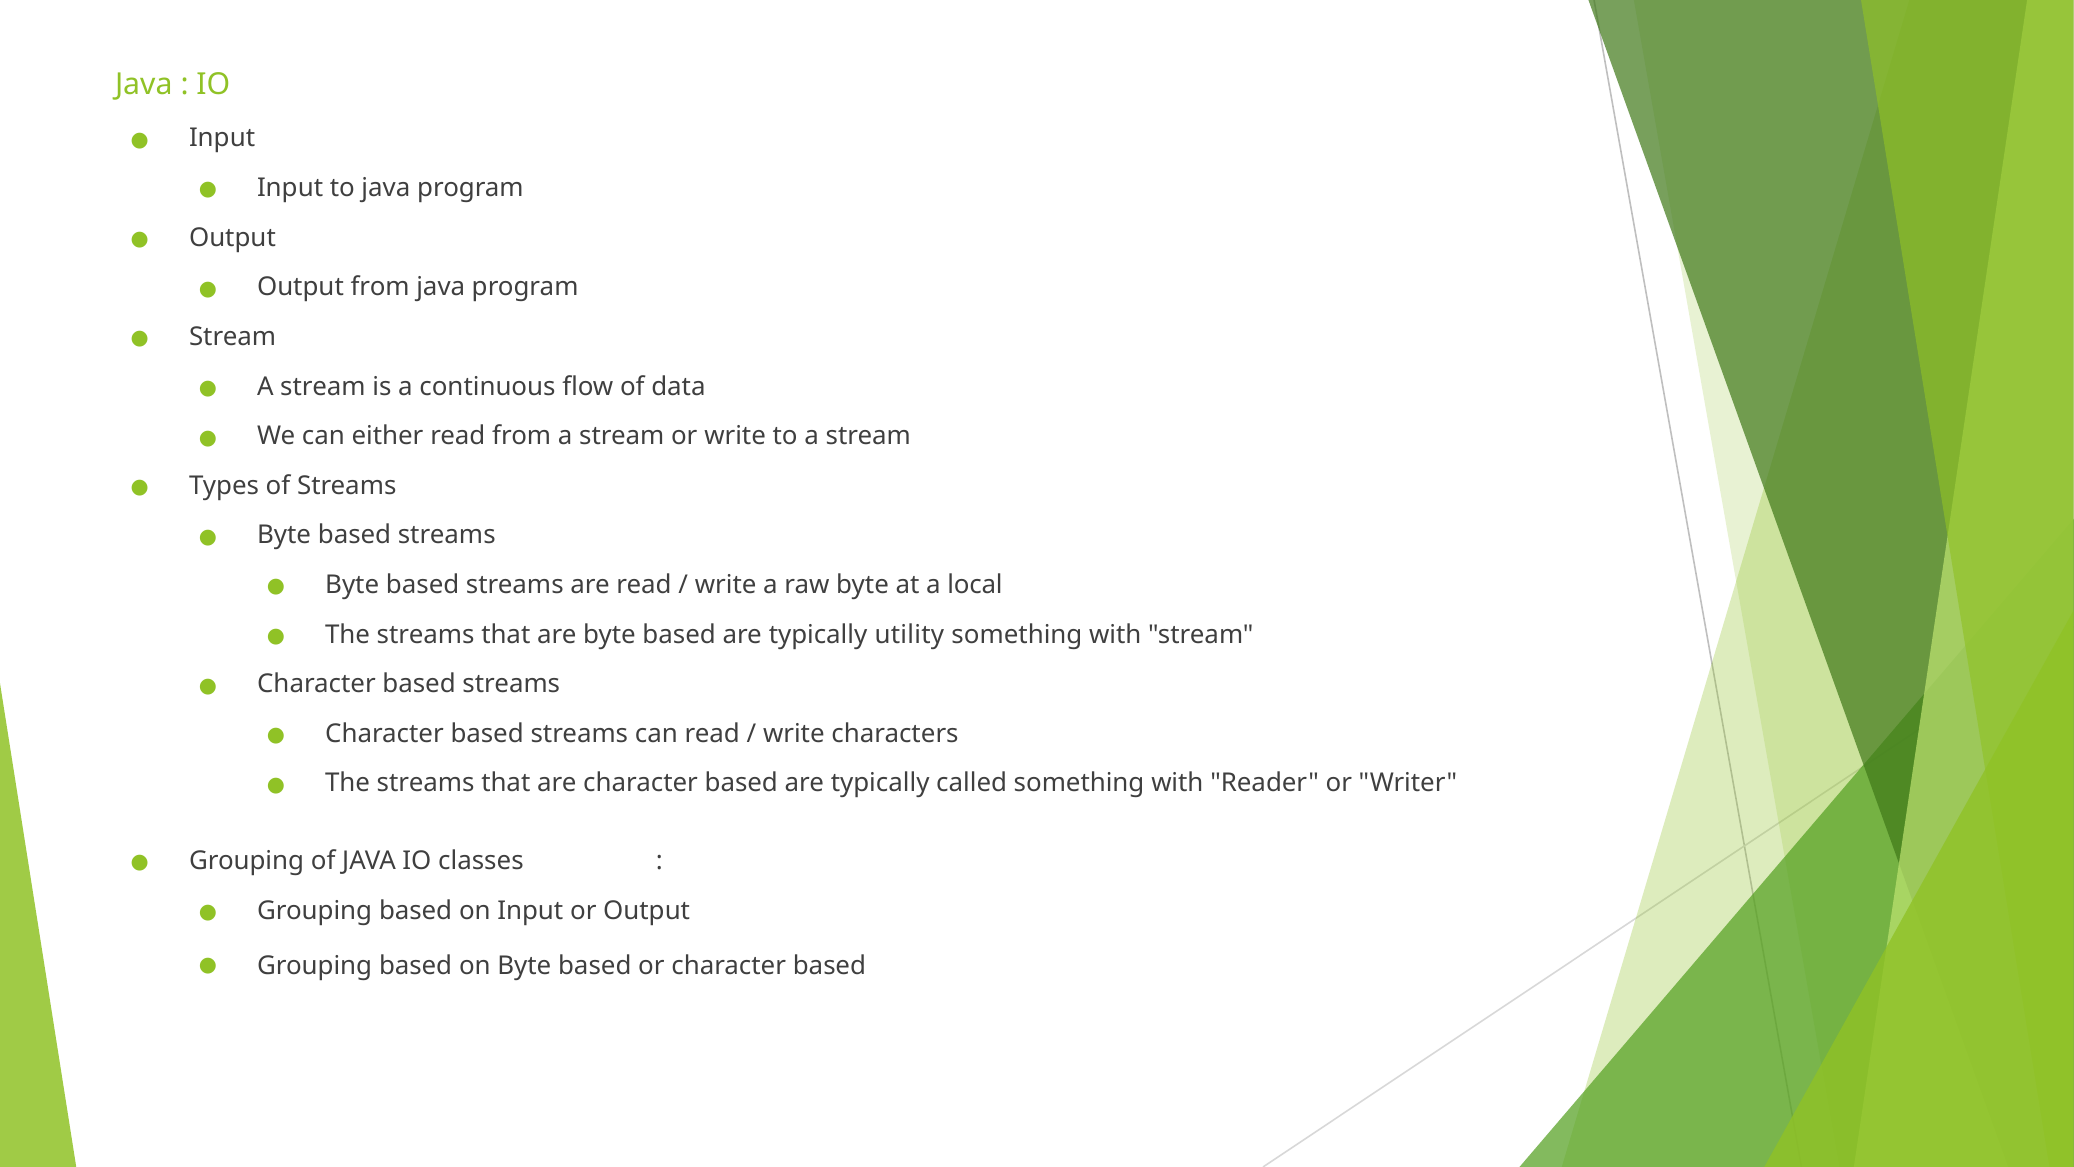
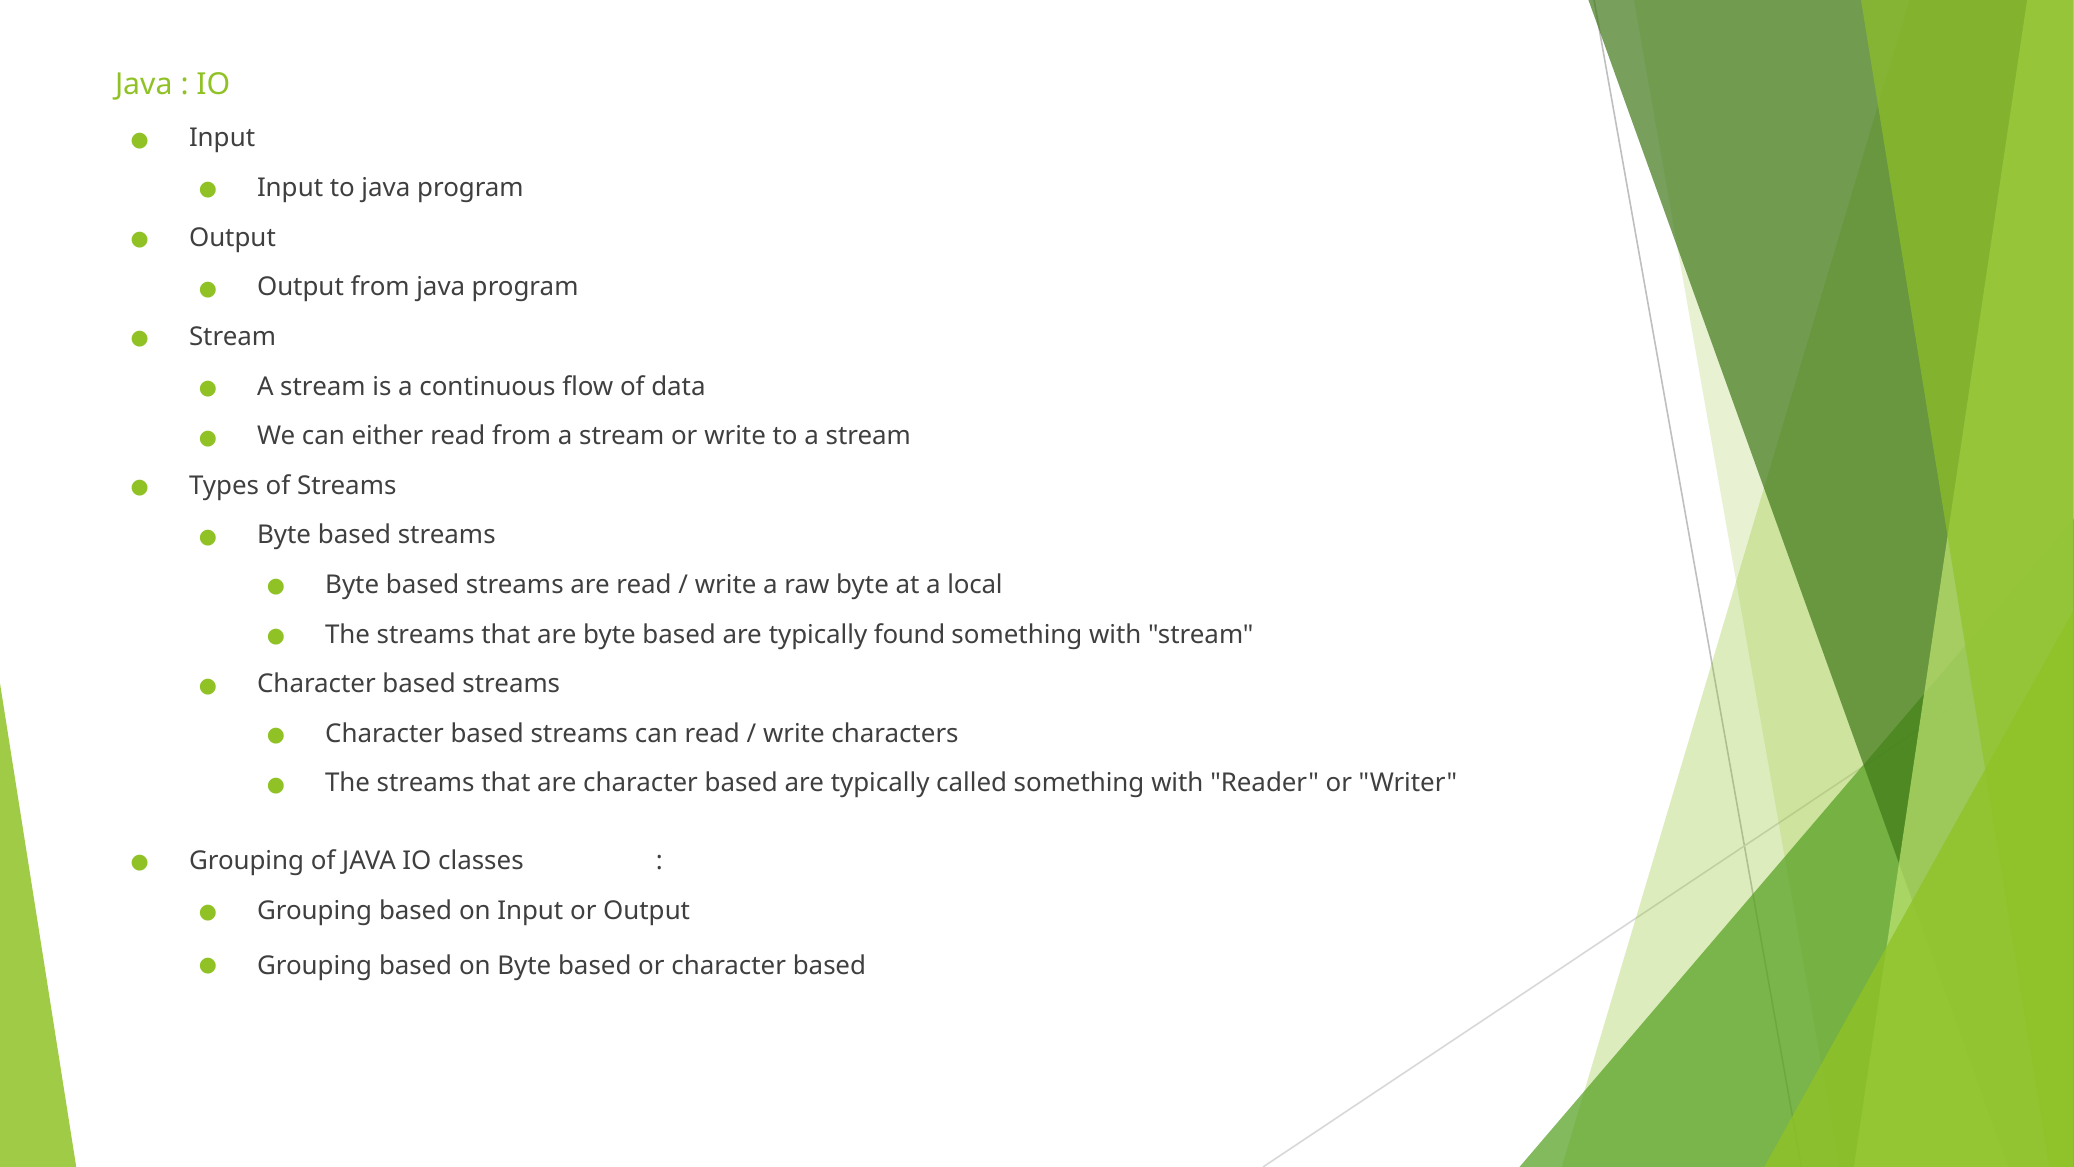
utility: utility -> found
